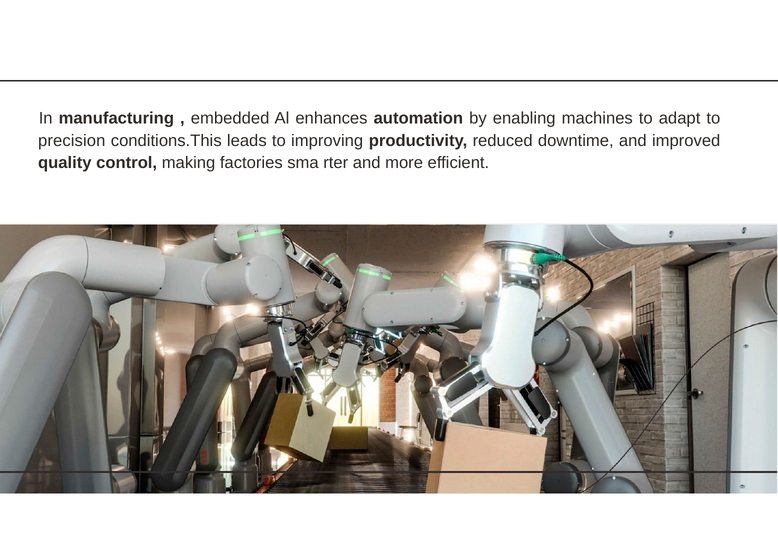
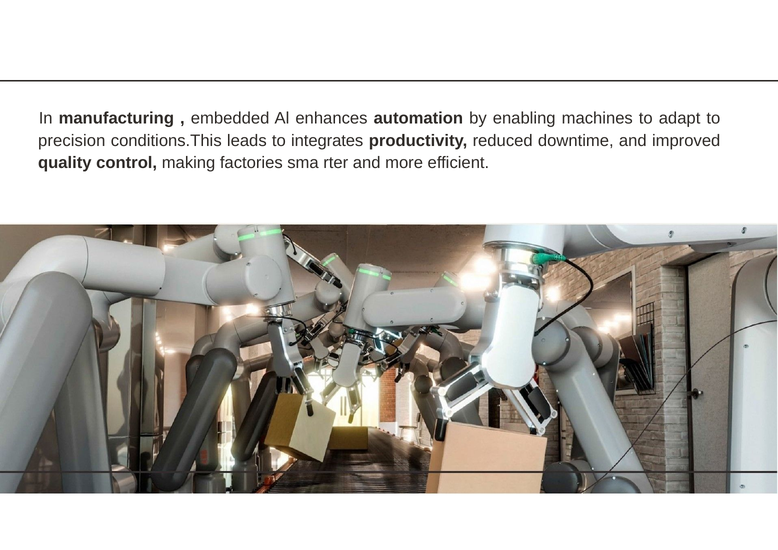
improving: improving -> integrates
